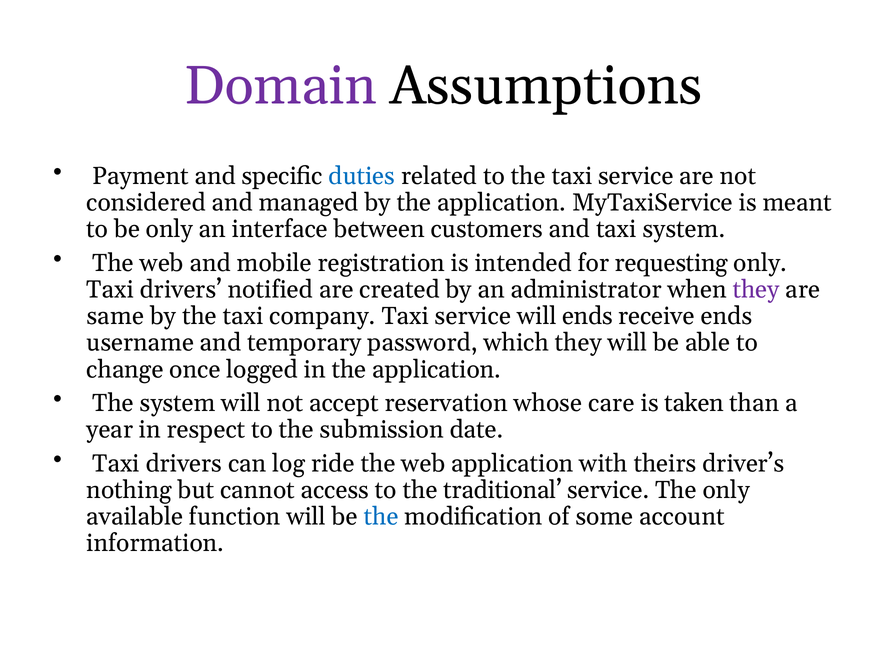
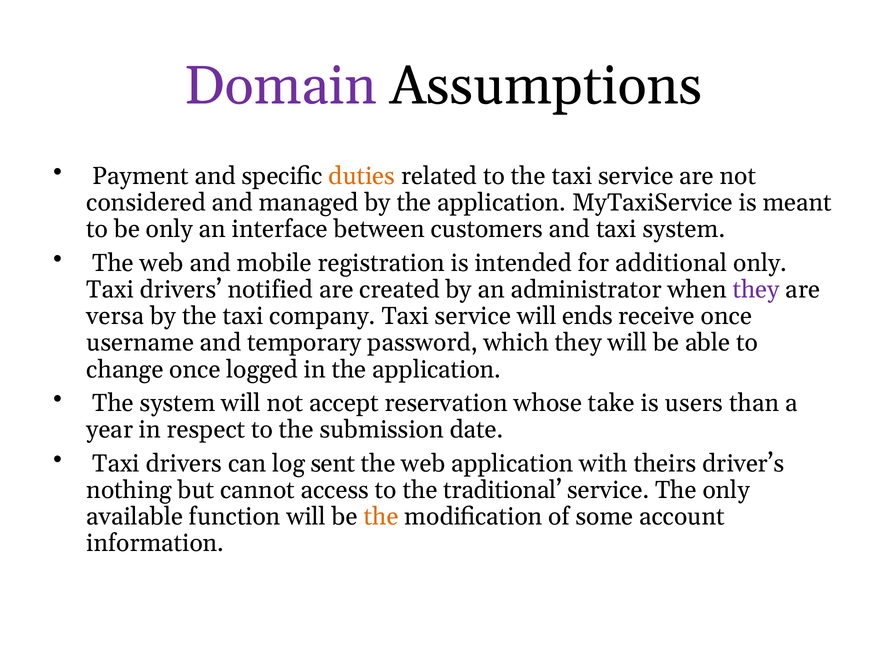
duties colour: blue -> orange
requesting: requesting -> additional
same: same -> versa
receive ends: ends -> once
care: care -> take
taken: taken -> users
ride: ride -> sent
the at (381, 517) colour: blue -> orange
